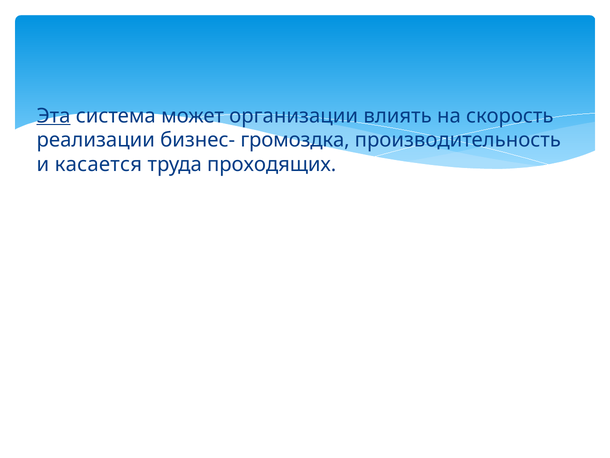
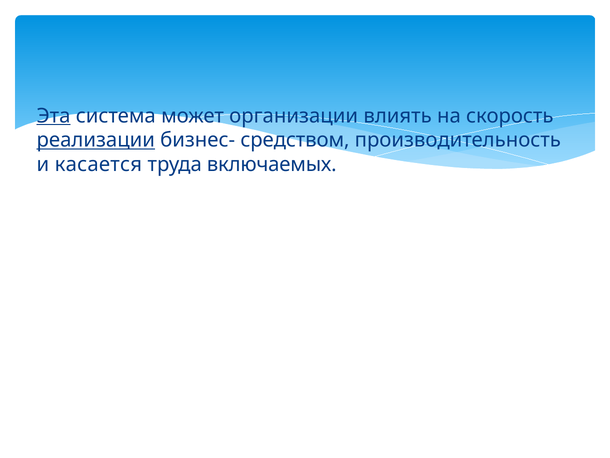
реализации underline: none -> present
громоздка: громоздка -> средством
проходящих: проходящих -> включаемых
